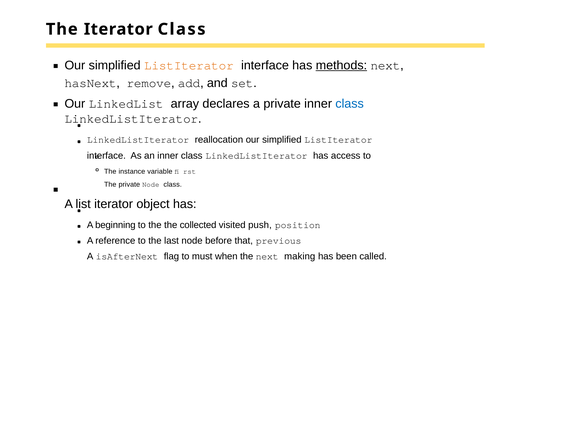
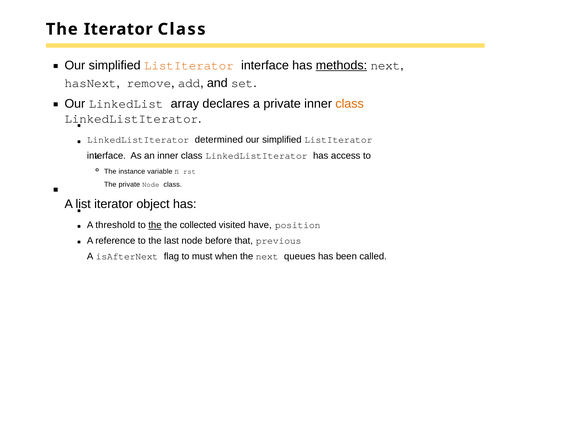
class at (350, 104) colour: blue -> orange
reallocation: reallocation -> determined
beginning: beginning -> threshold
the at (155, 225) underline: none -> present
push: push -> have
making: making -> queues
